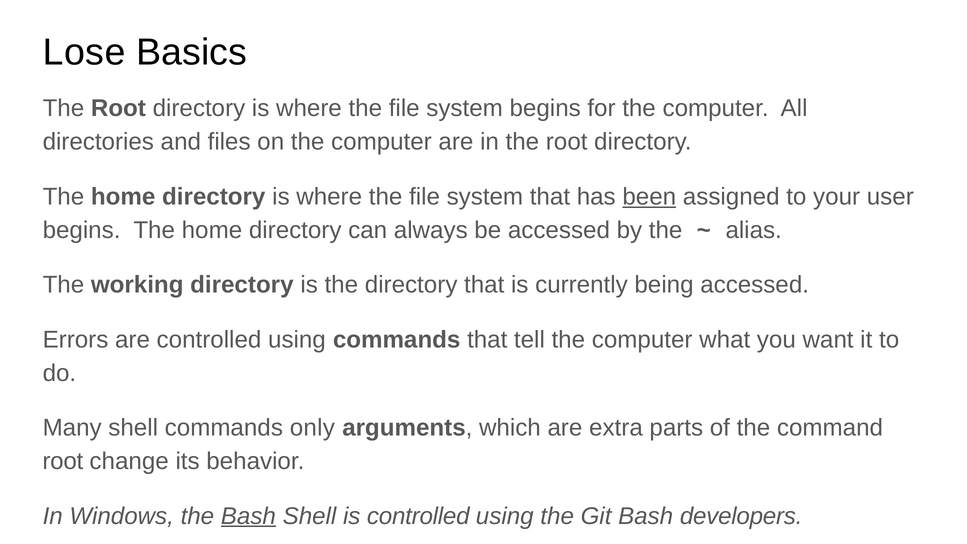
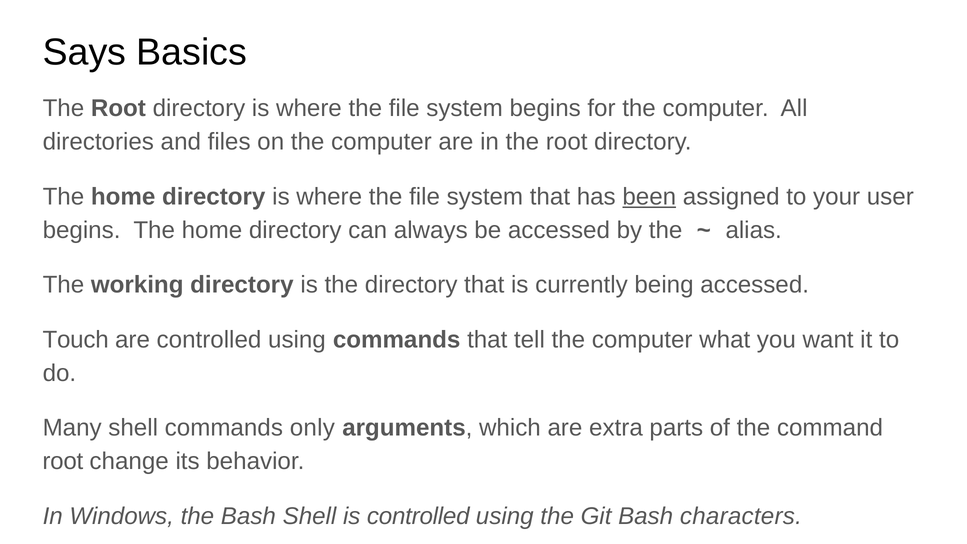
Lose: Lose -> Says
Errors: Errors -> Touch
Bash at (248, 516) underline: present -> none
developers: developers -> characters
